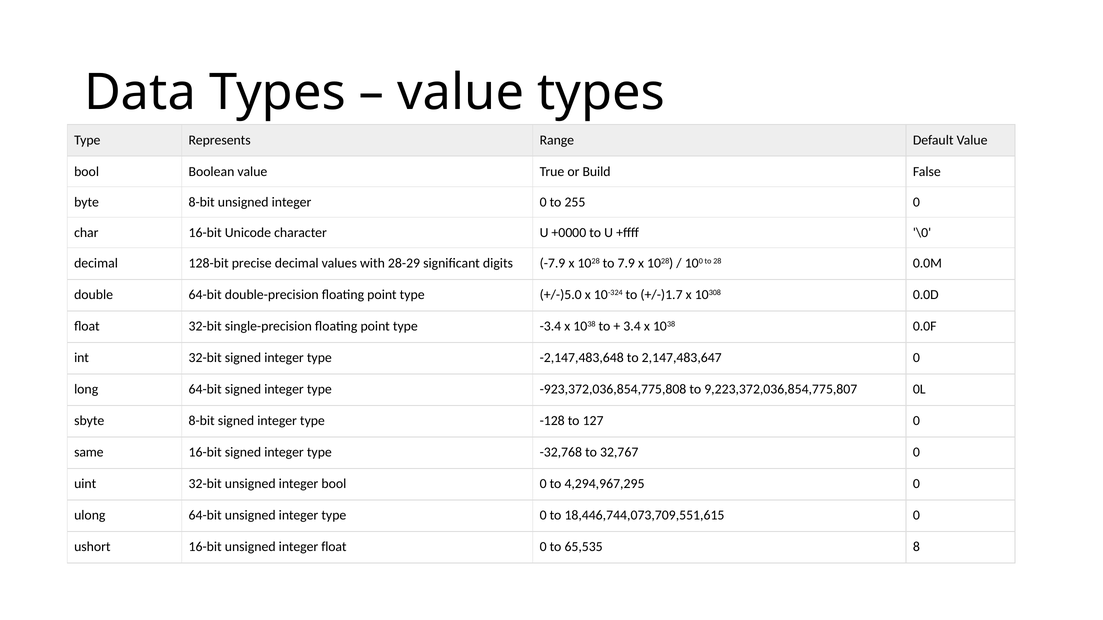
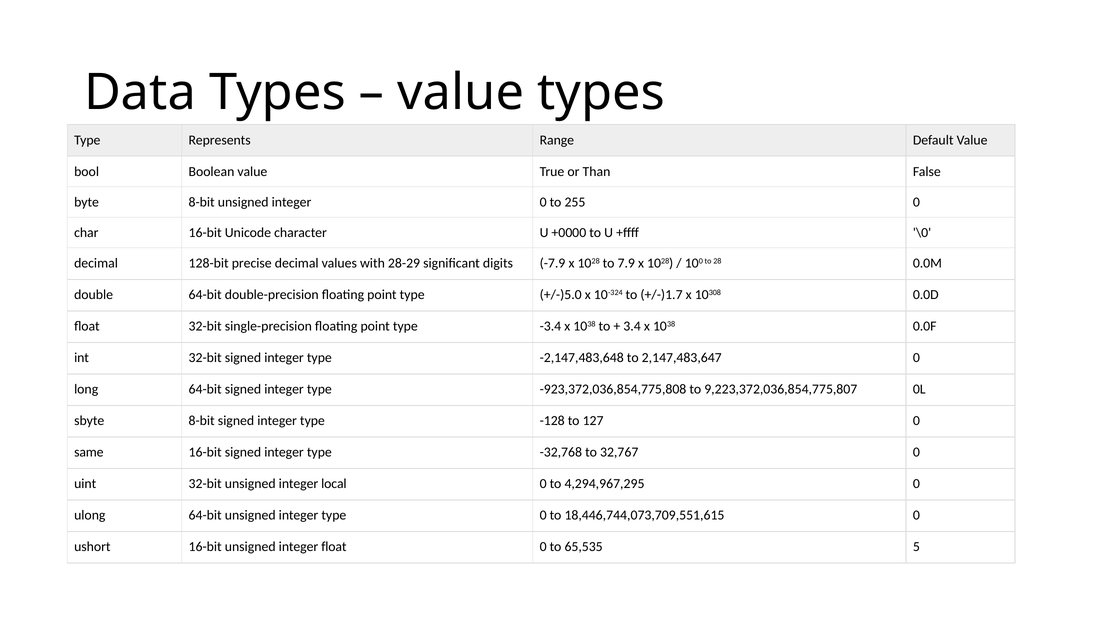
Build: Build -> Than
integer bool: bool -> local
8: 8 -> 5
